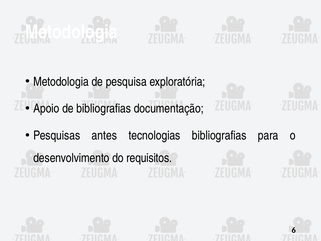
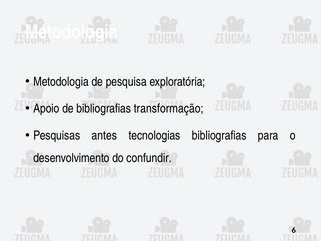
documentação: documentação -> transformação
requisitos: requisitos -> confundir
